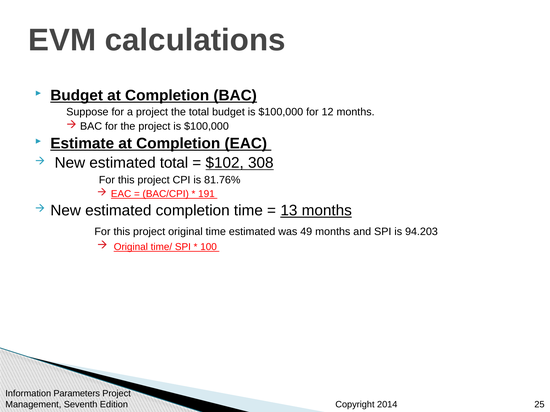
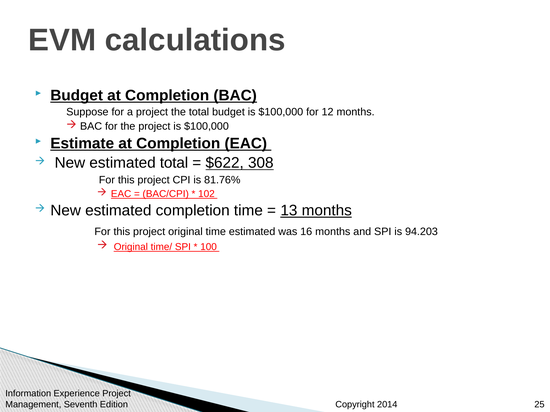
$102: $102 -> $622
191: 191 -> 102
49: 49 -> 16
Parameters: Parameters -> Experience
